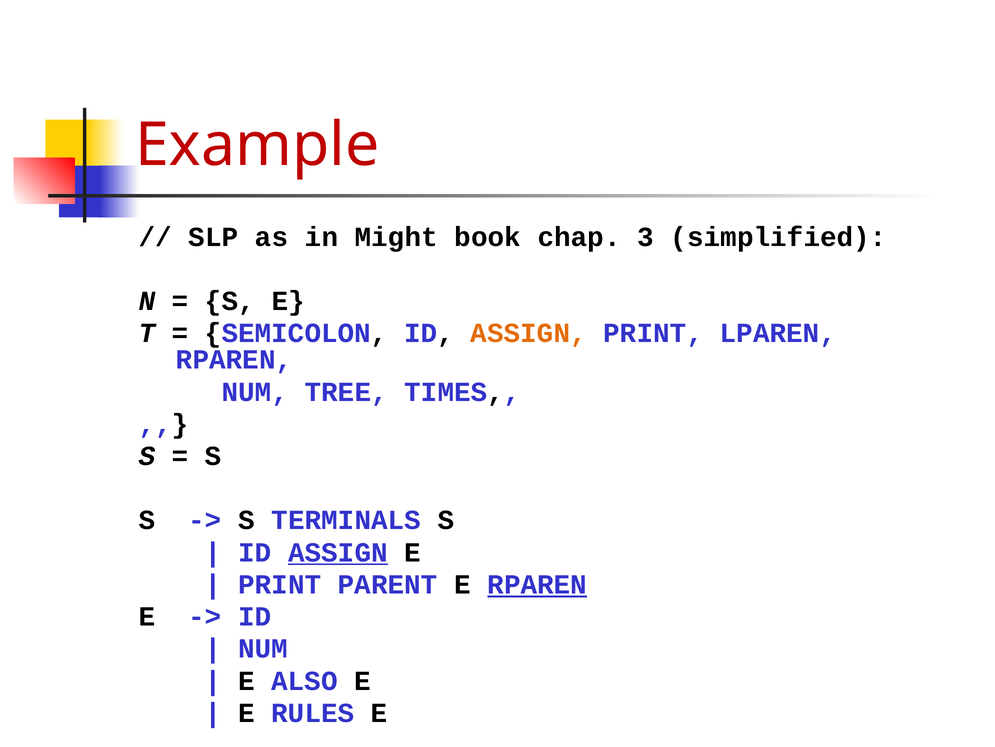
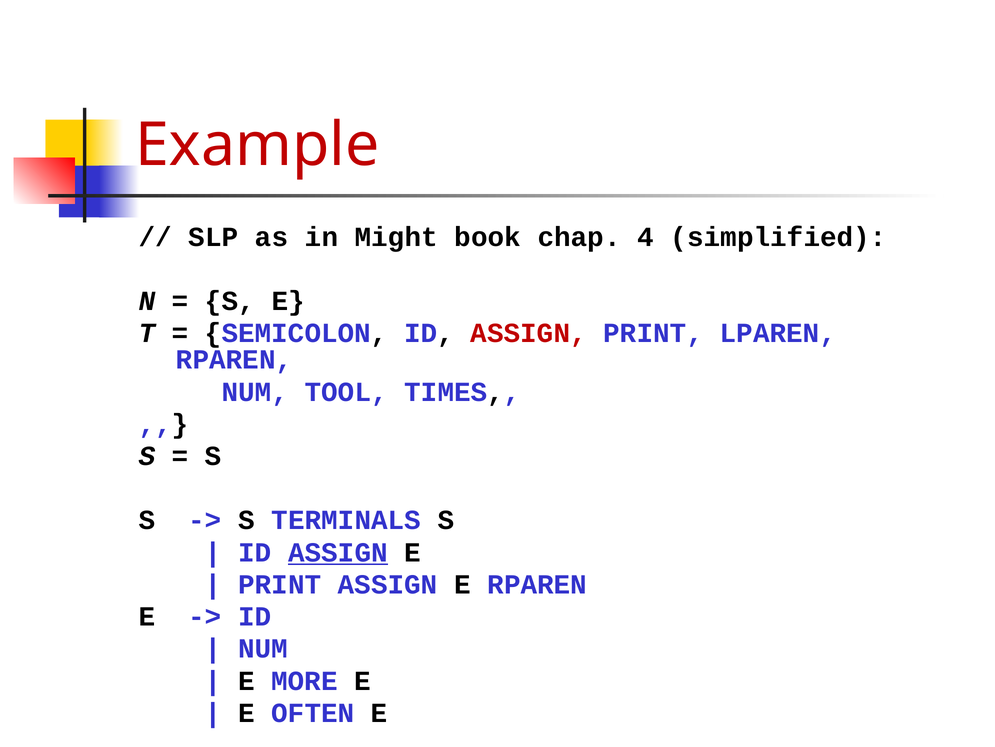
3: 3 -> 4
ASSIGN at (529, 333) colour: orange -> red
TREE: TREE -> TOOL
PRINT PARENT: PARENT -> ASSIGN
RPAREN at (537, 584) underline: present -> none
ALSO: ALSO -> MORE
RULES: RULES -> OFTEN
